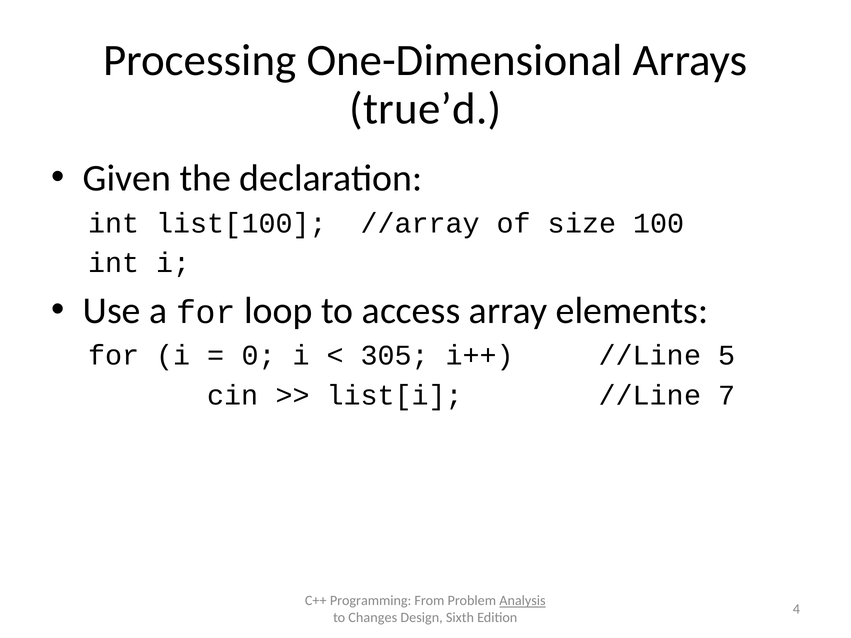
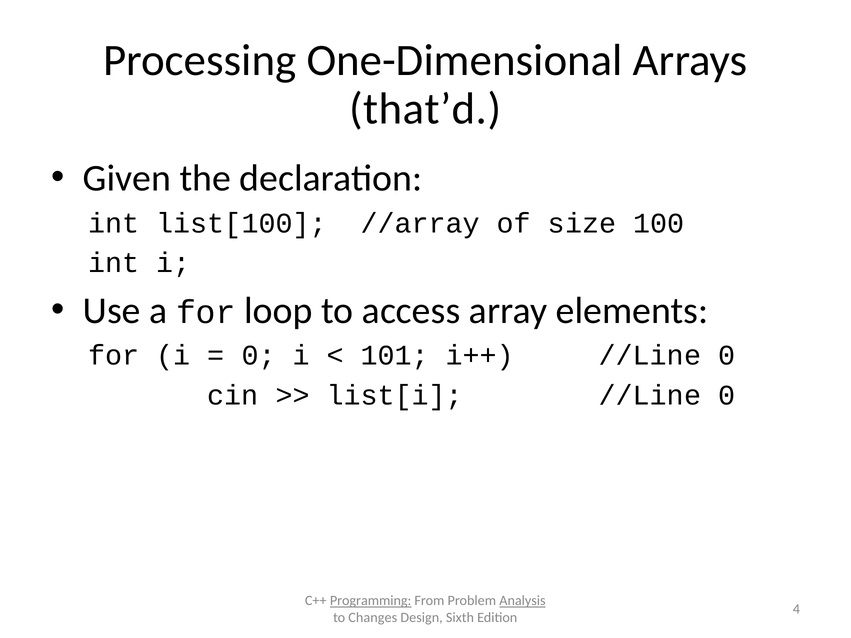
true’d: true’d -> that’d
305: 305 -> 101
i++ //Line 5: 5 -> 0
list[i //Line 7: 7 -> 0
Programming underline: none -> present
